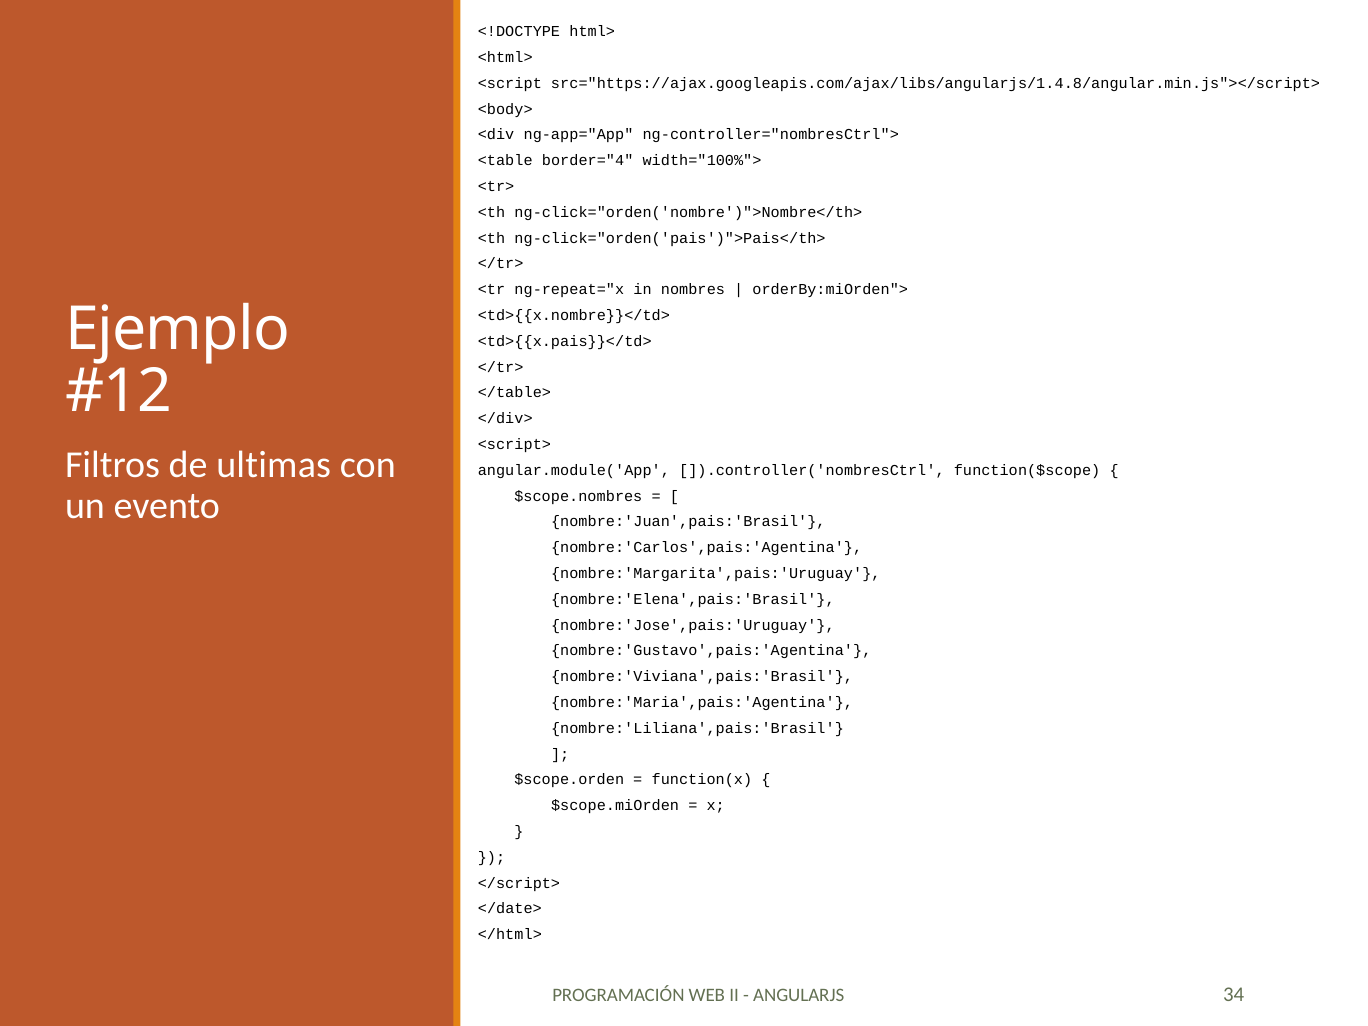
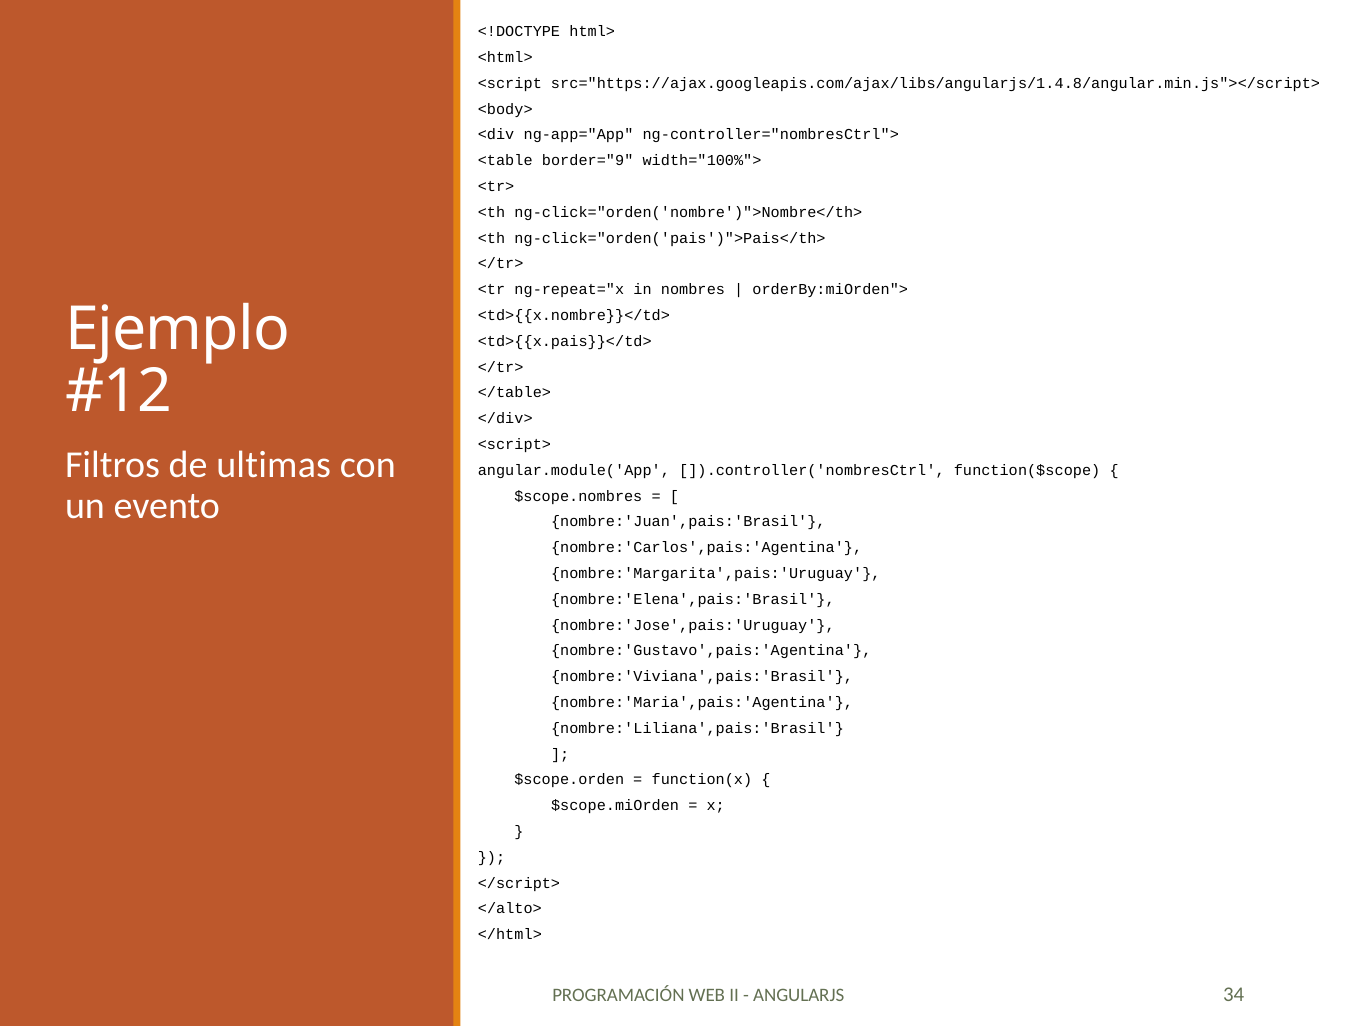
border="4: border="4 -> border="9
</date>: </date> -> </alto>
